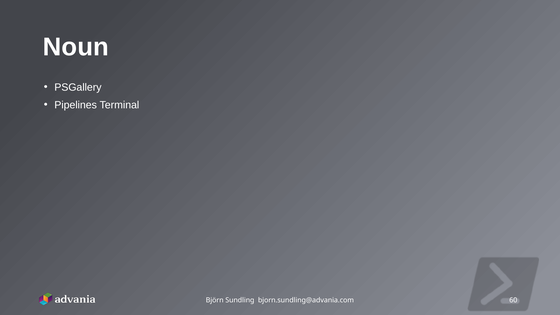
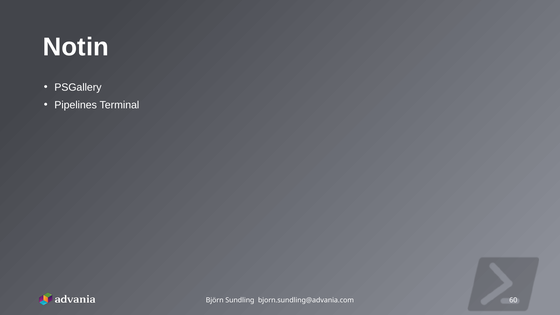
Noun: Noun -> Notin
